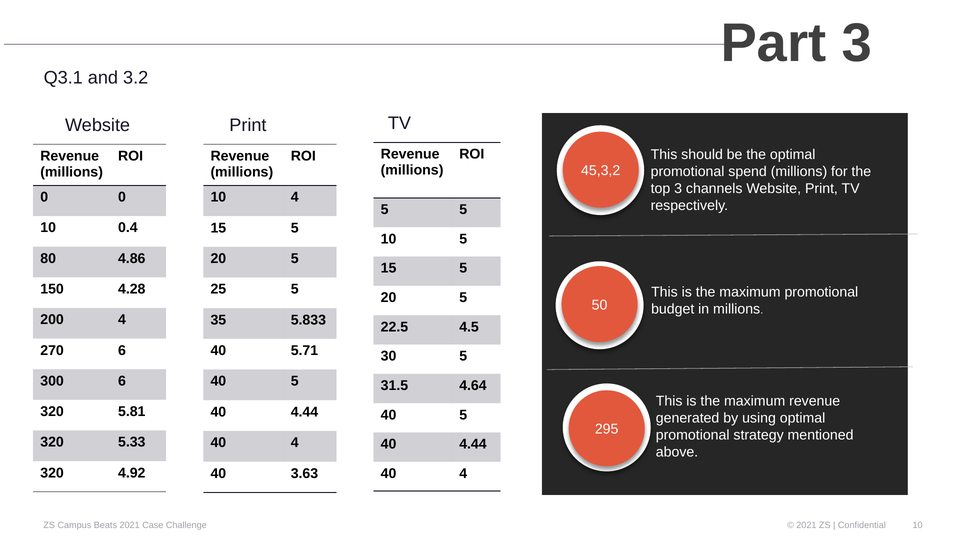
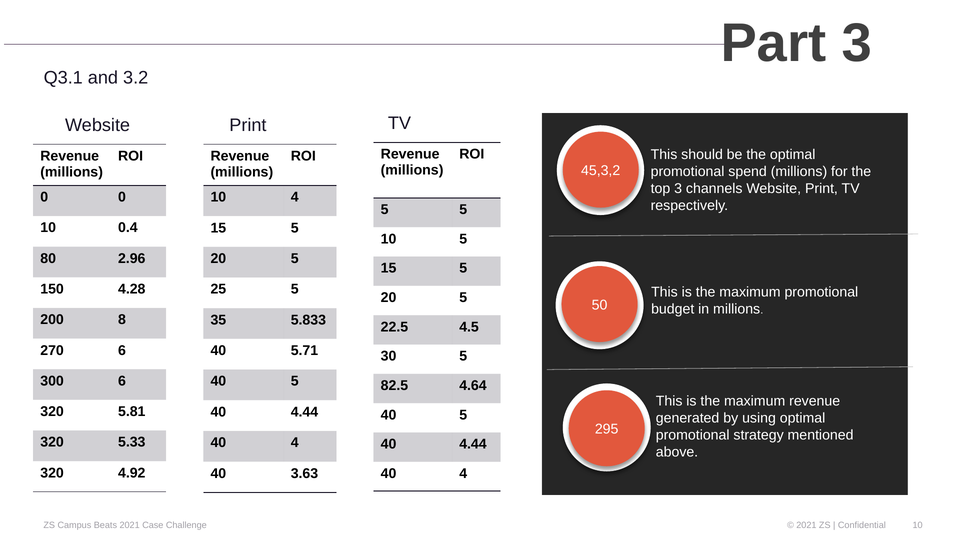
4.86: 4.86 -> 2.96
200 4: 4 -> 8
31.5: 31.5 -> 82.5
